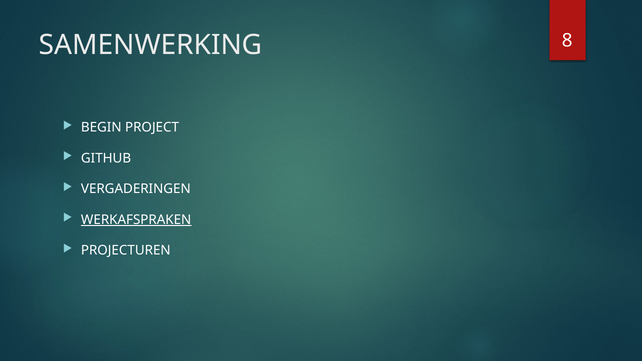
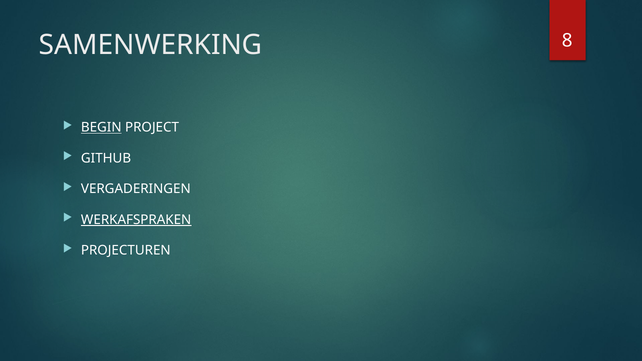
BEGIN underline: none -> present
